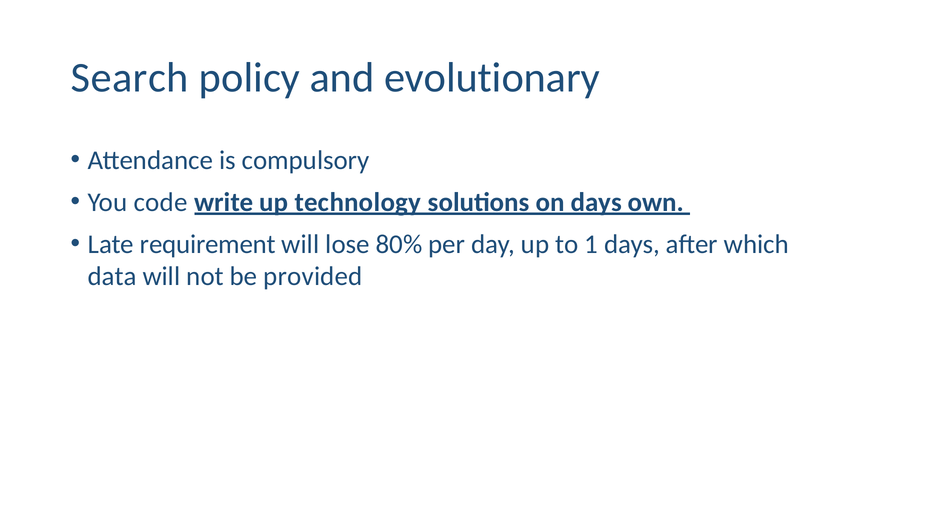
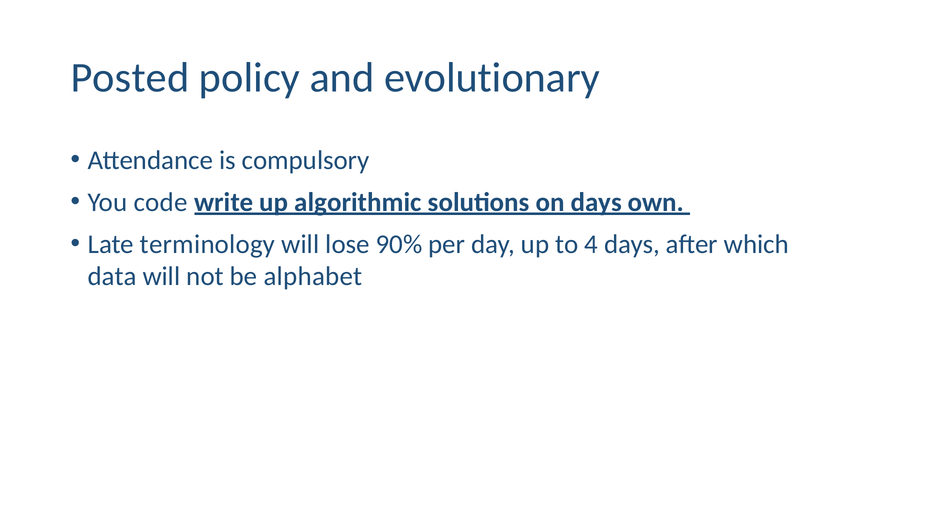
Search: Search -> Posted
technology: technology -> algorithmic
requirement: requirement -> terminology
80%: 80% -> 90%
1: 1 -> 4
provided: provided -> alphabet
